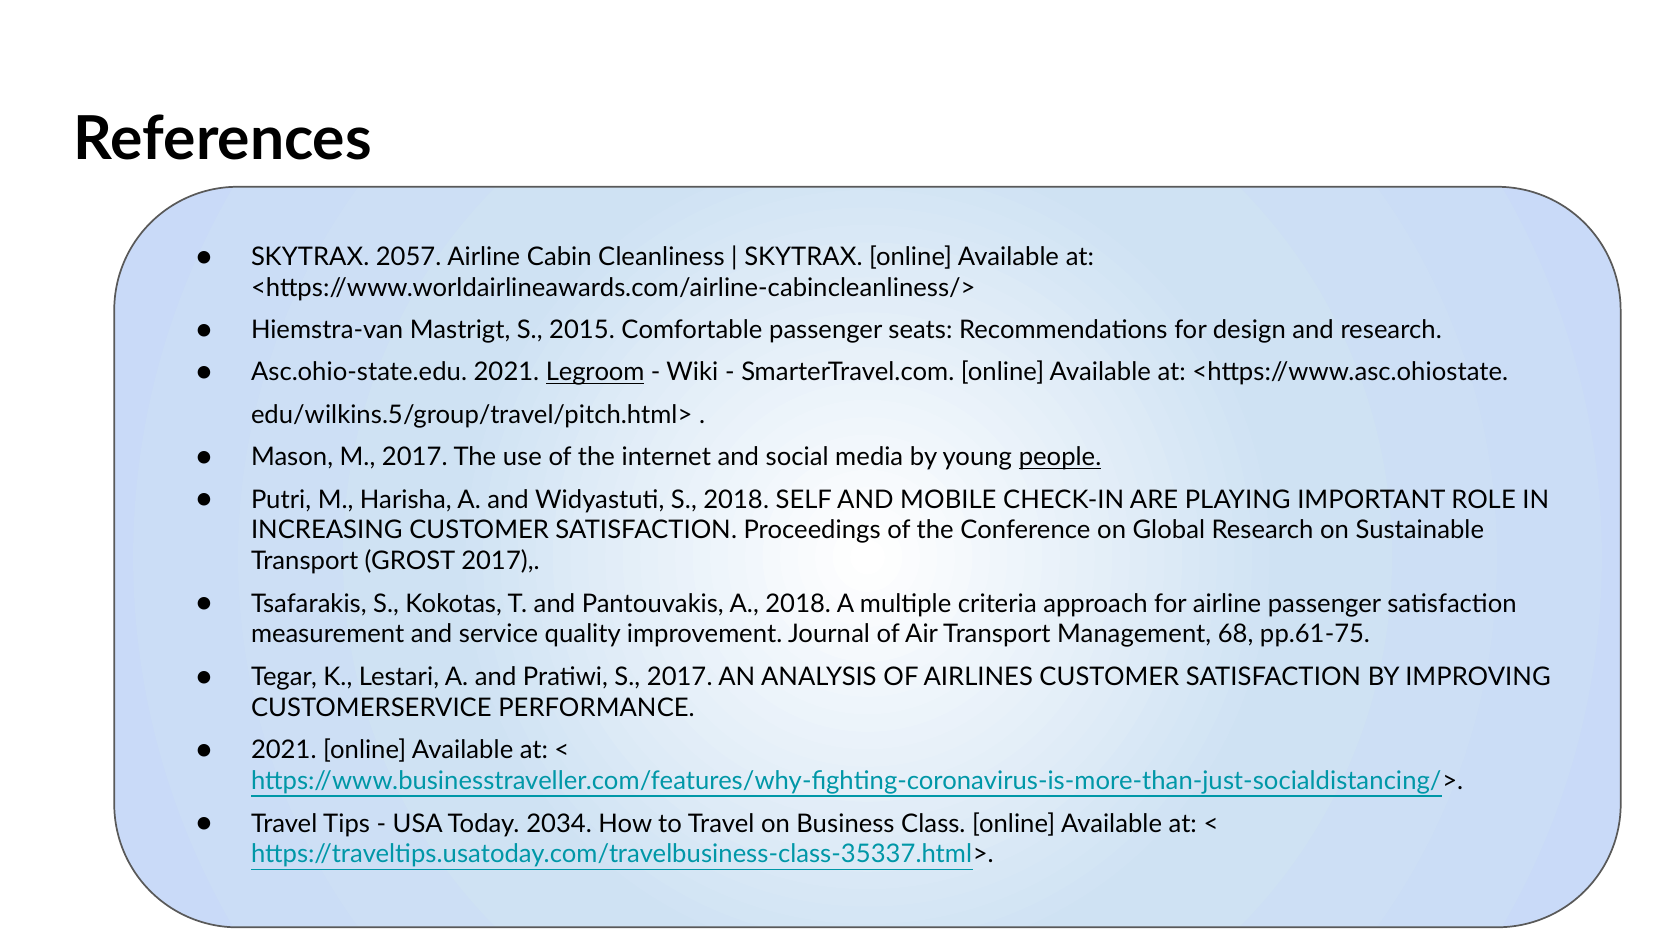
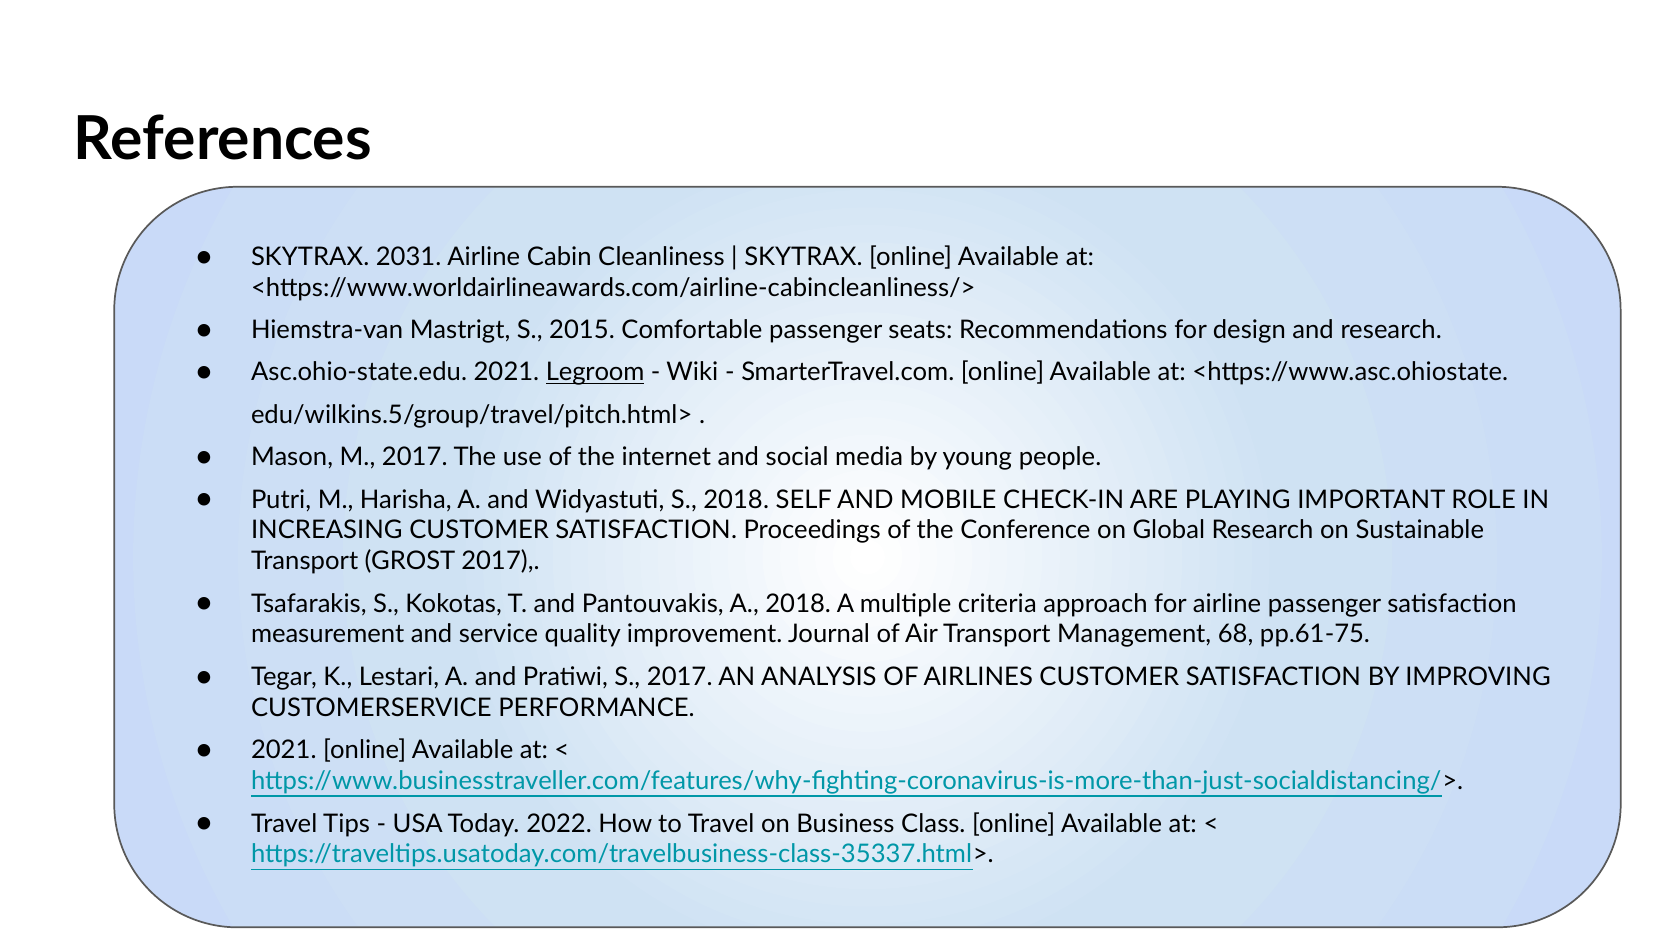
2057: 2057 -> 2031
people underline: present -> none
2034: 2034 -> 2022
